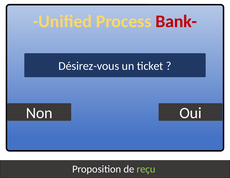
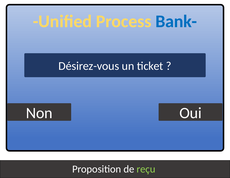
Bank- colour: red -> blue
